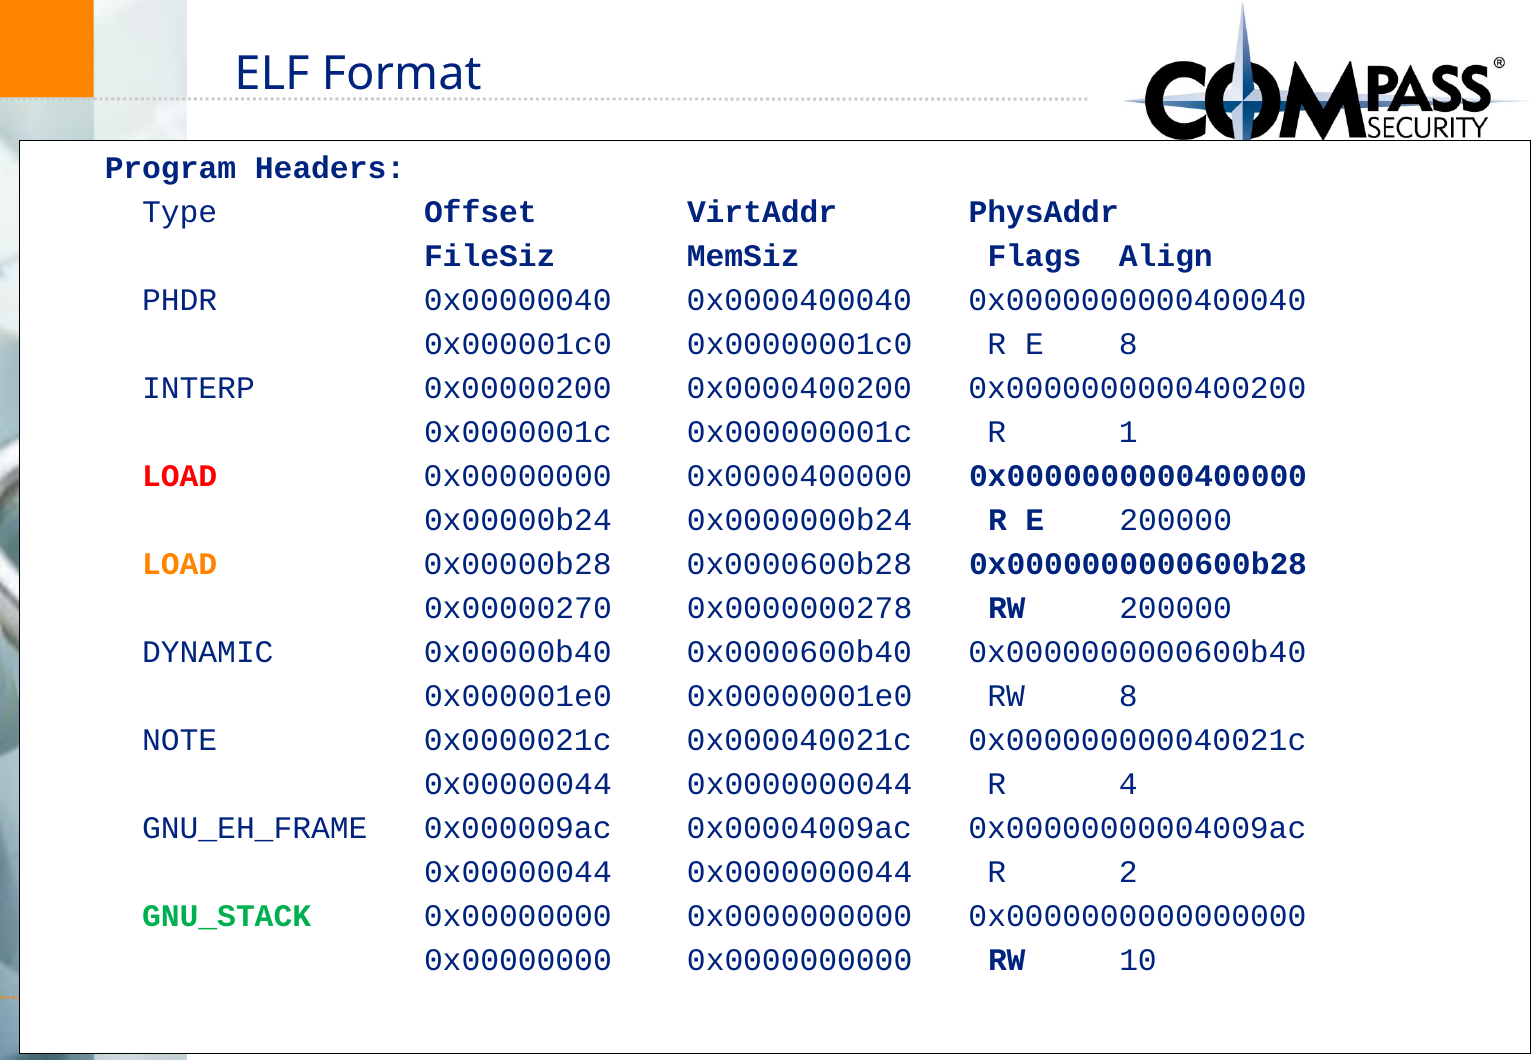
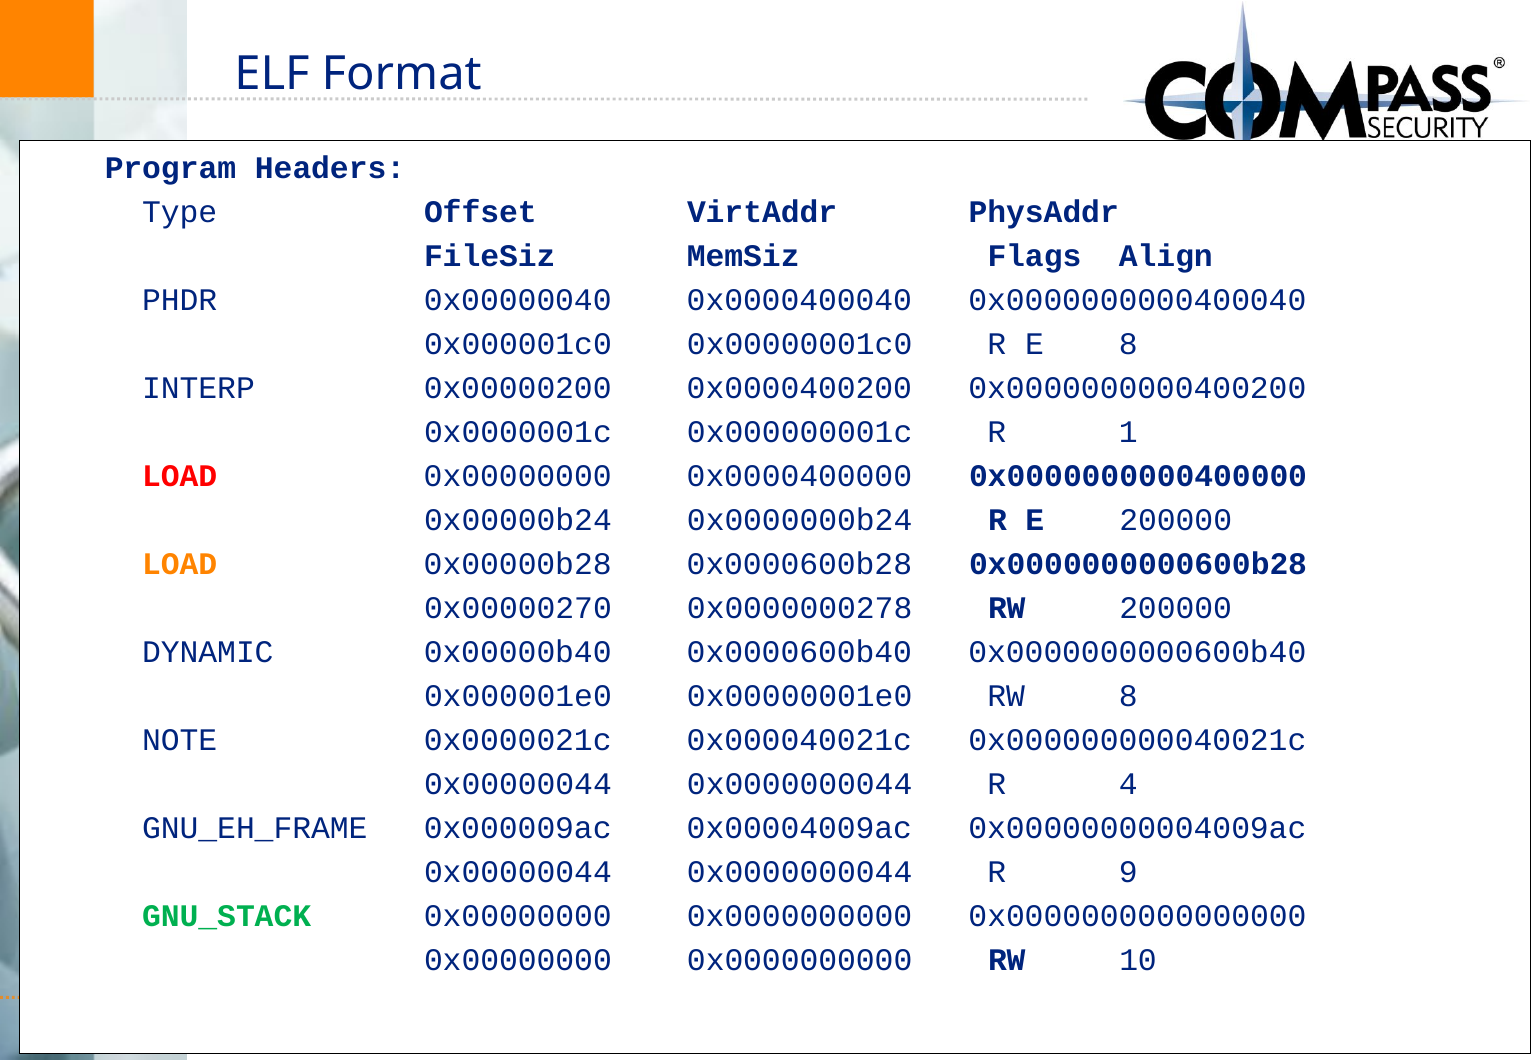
2: 2 -> 9
